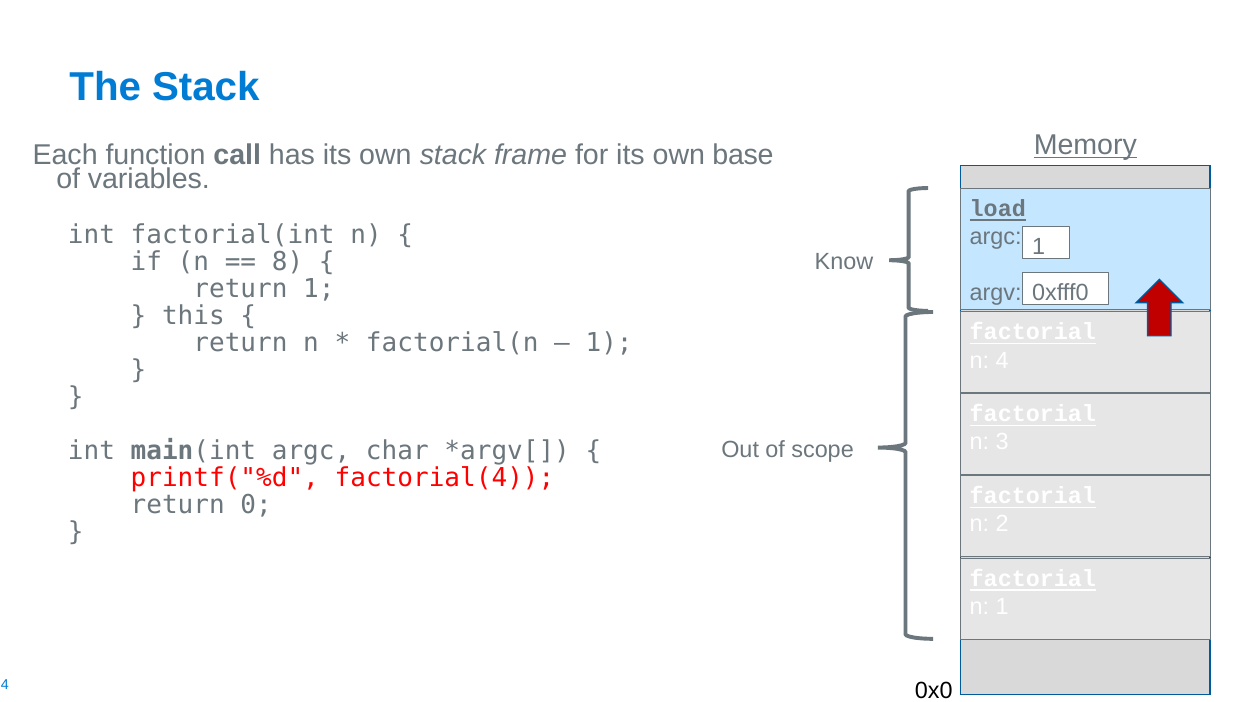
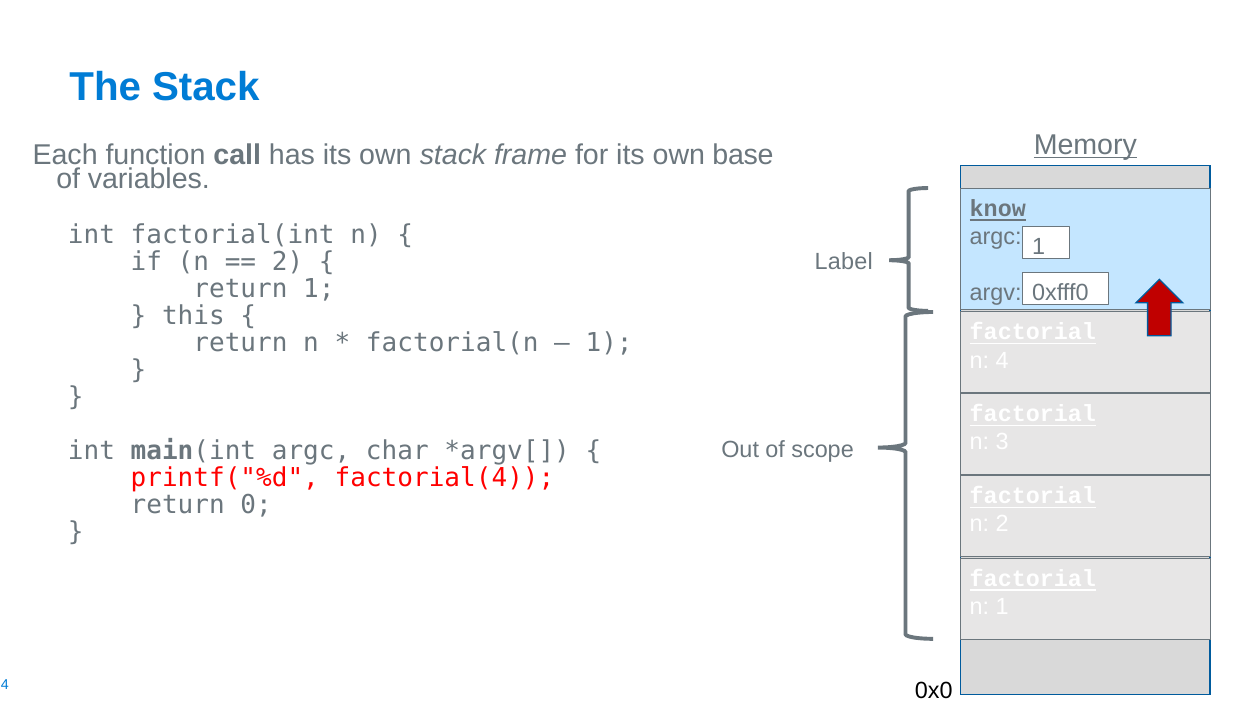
load: load -> know
8 at (288, 262): 8 -> 2
Know: Know -> Label
